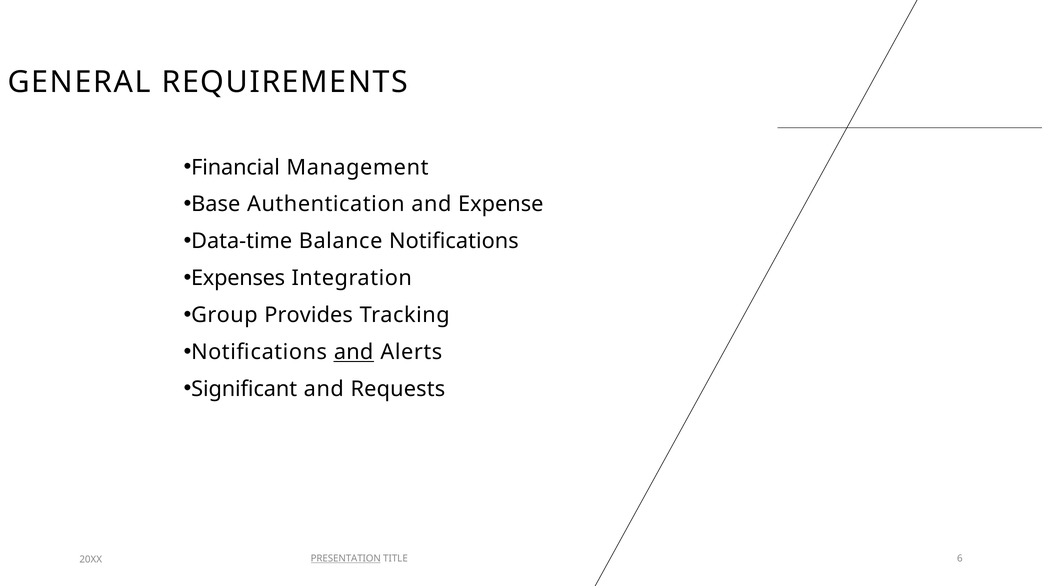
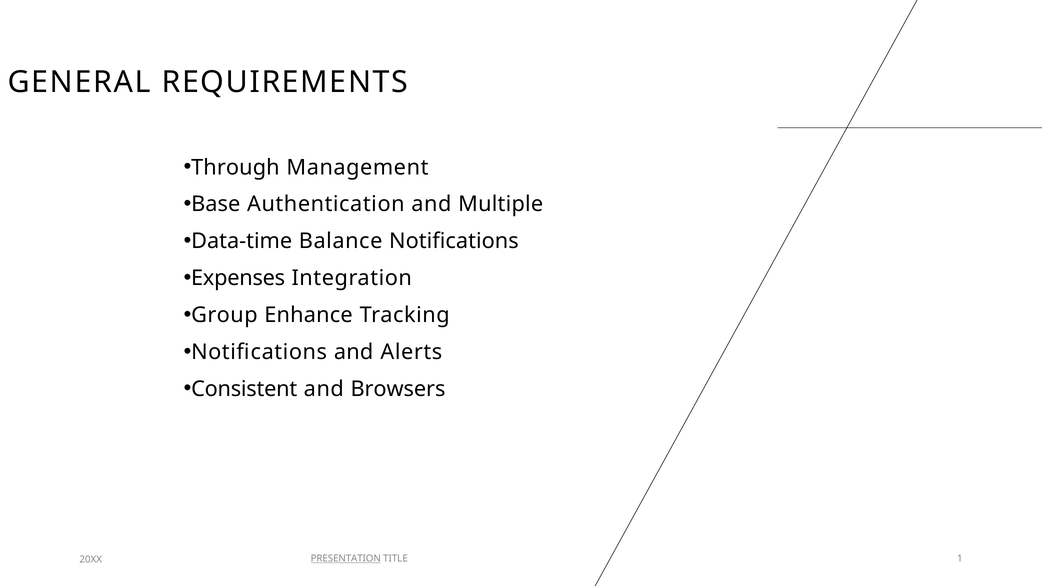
Financial: Financial -> Through
Expense: Expense -> Multiple
Provides: Provides -> Enhance
and at (354, 352) underline: present -> none
Significant: Significant -> Consistent
Requests: Requests -> Browsers
6: 6 -> 1
